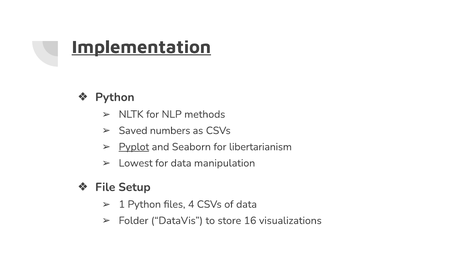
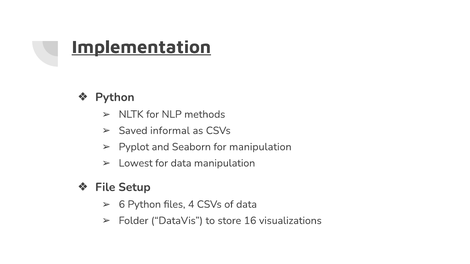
numbers: numbers -> informal
Pyplot underline: present -> none
for libertarianism: libertarianism -> manipulation
1: 1 -> 6
